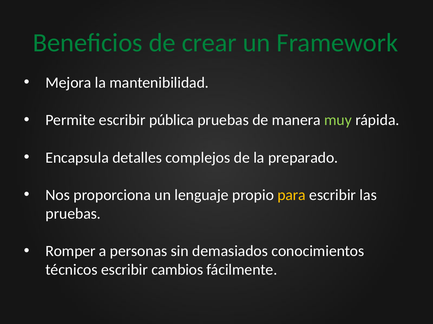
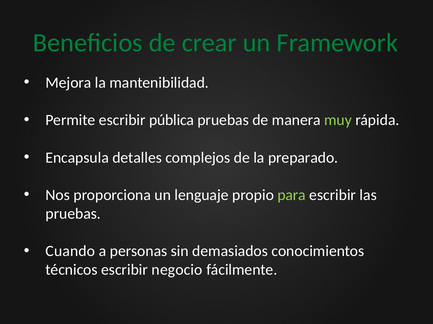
para colour: yellow -> light green
Romper: Romper -> Cuando
cambios: cambios -> negocio
